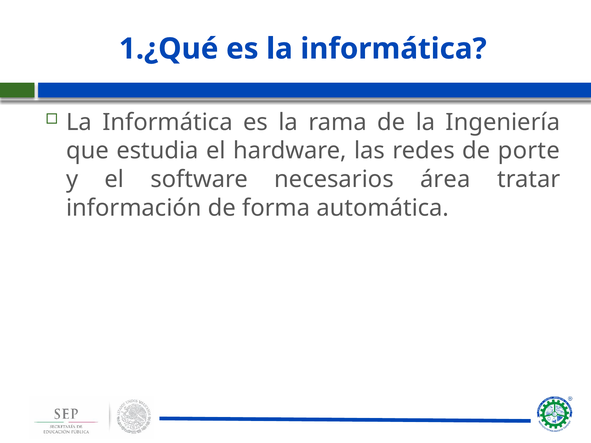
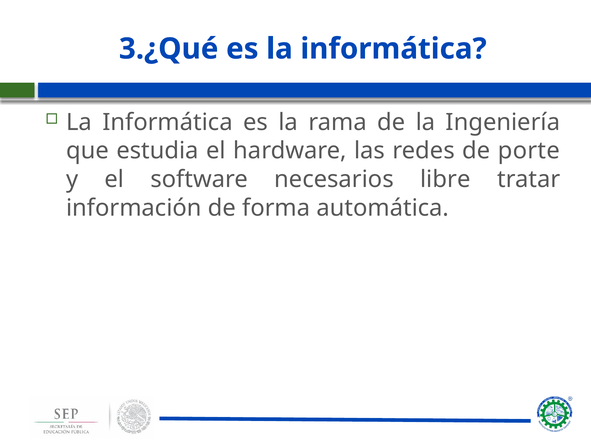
1.¿Qué: 1.¿Qué -> 3.¿Qué
área: área -> libre
